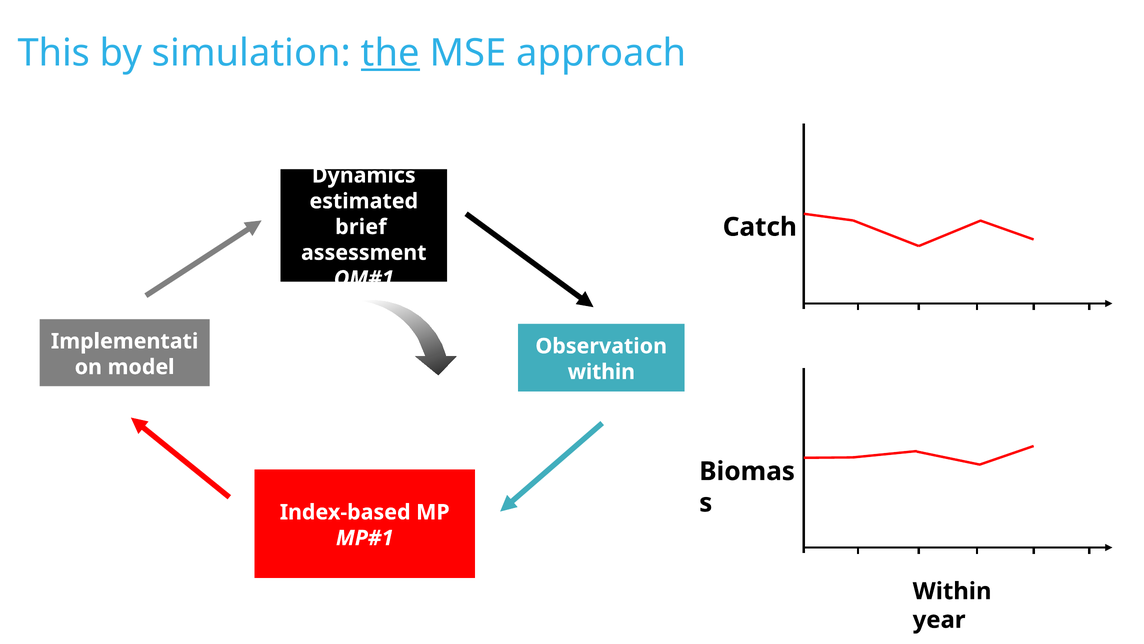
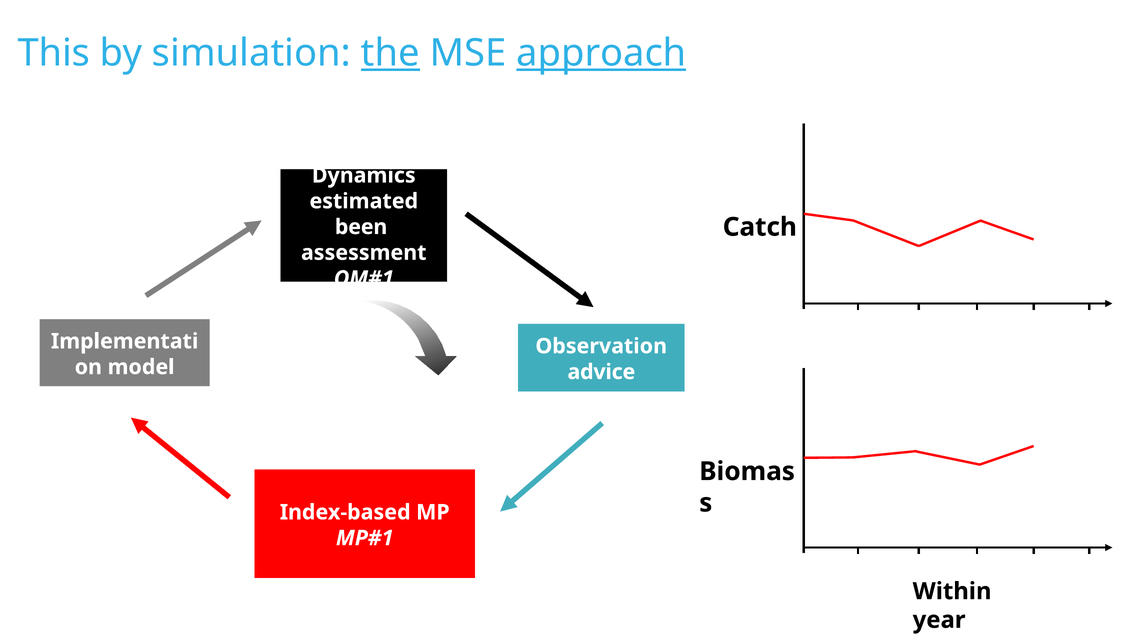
approach underline: none -> present
brief: brief -> been
within at (601, 372): within -> advice
